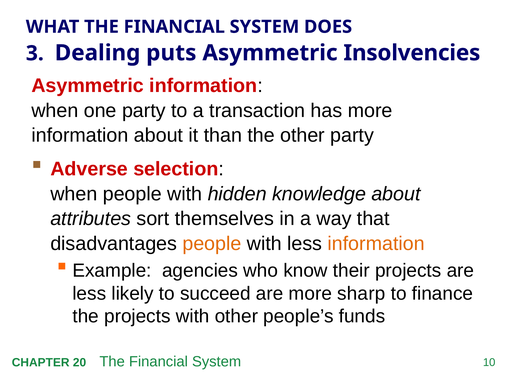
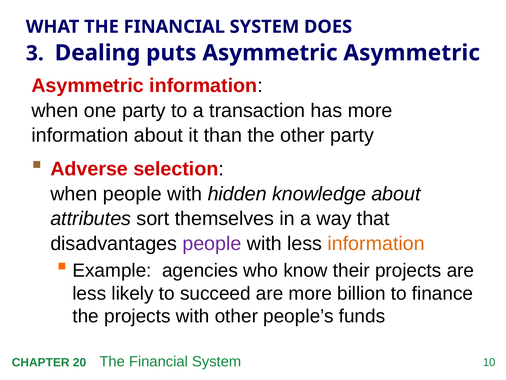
Insolvencies at (412, 53): Insolvencies -> Asymmetric
people at (212, 243) colour: orange -> purple
sharp: sharp -> billion
